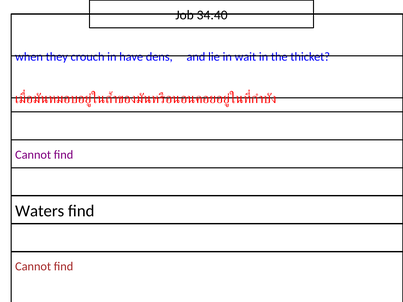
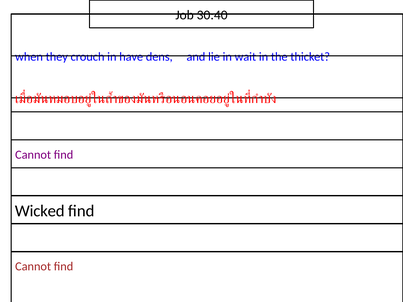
34:40: 34:40 -> 30:40
Waters: Waters -> Wicked
